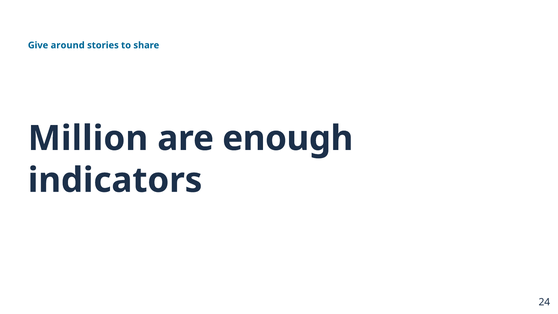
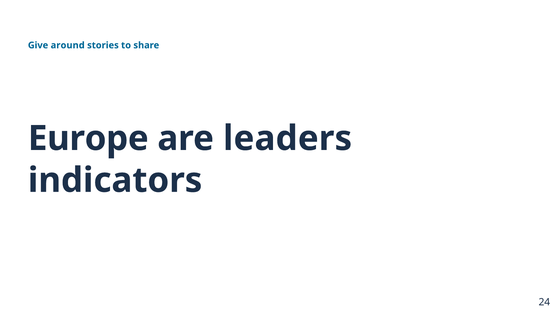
Million: Million -> Europe
enough: enough -> leaders
